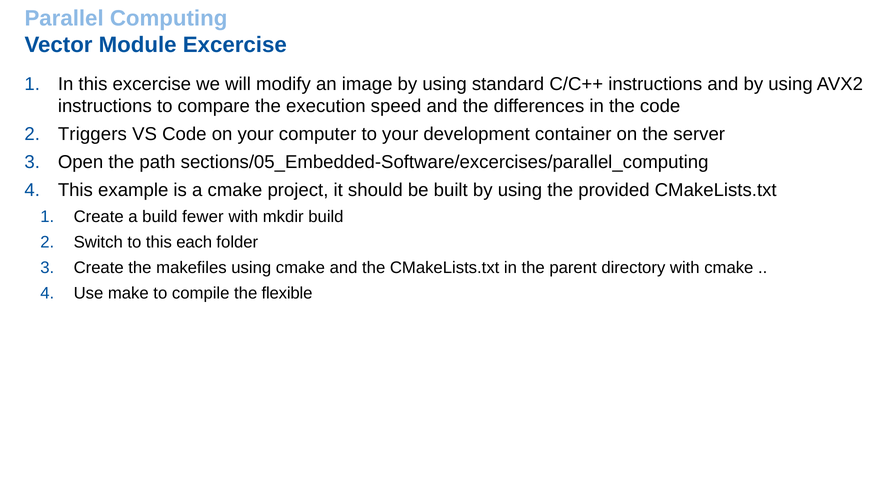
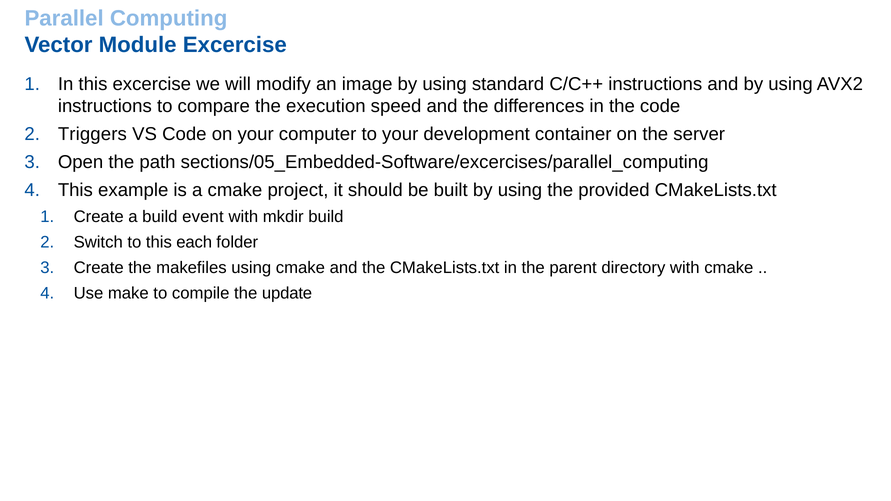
fewer: fewer -> event
flexible: flexible -> update
